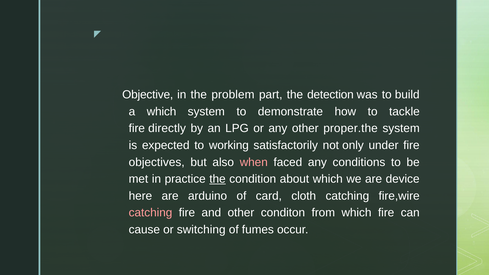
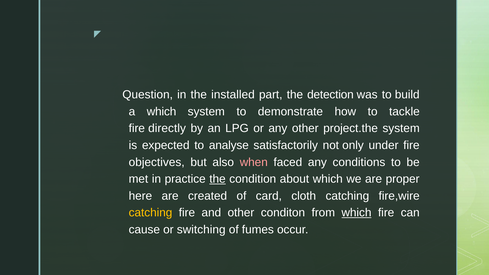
Objective: Objective -> Question
problem: problem -> installed
proper.the: proper.the -> project.the
working: working -> analyse
device: device -> proper
arduino: arduino -> created
catching at (151, 213) colour: pink -> yellow
which at (356, 213) underline: none -> present
